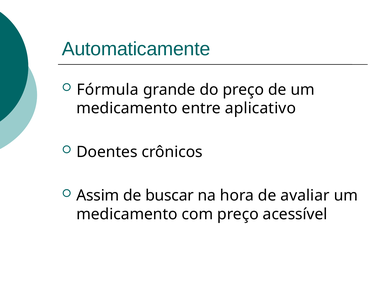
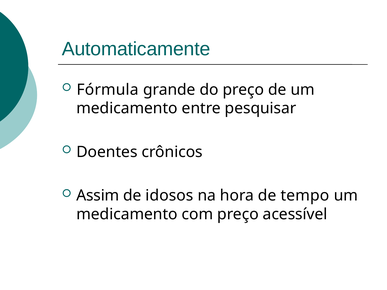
aplicativo: aplicativo -> pesquisar
buscar: buscar -> idosos
avaliar: avaliar -> tempo
